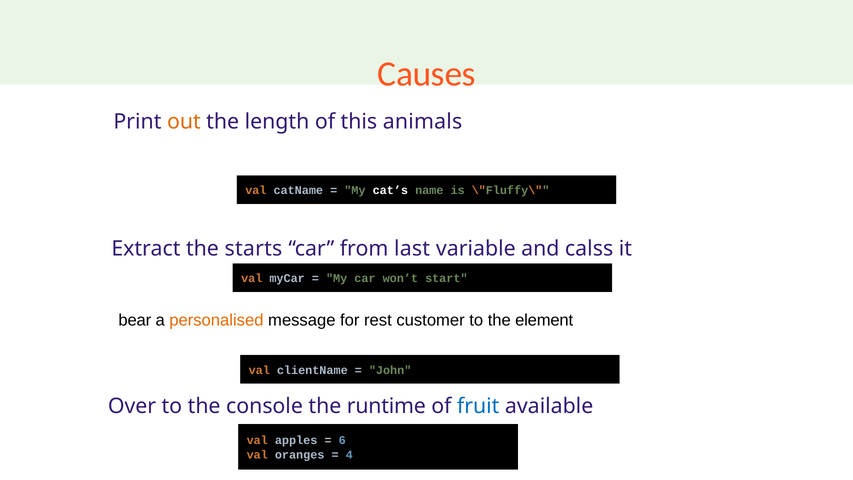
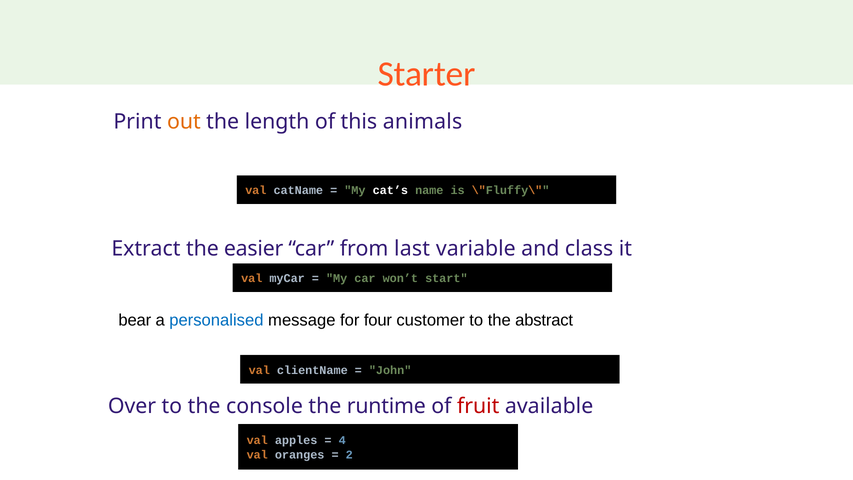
Causes: Causes -> Starter
starts: starts -> easier
calss: calss -> class
personalised colour: orange -> blue
rest: rest -> four
element: element -> abstract
fruit colour: blue -> red
6: 6 -> 4
4: 4 -> 2
